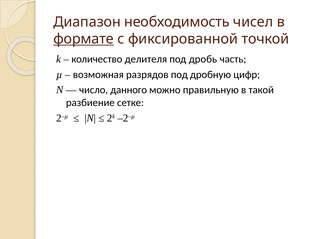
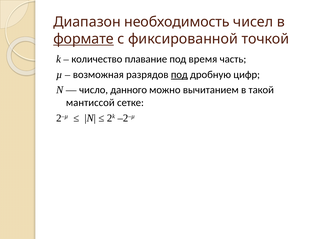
делителя: делителя -> плавание
дробь: дробь -> время
под at (179, 75) underline: none -> present
правильную: правильную -> вычитанием
разбиение: разбиение -> мантиссой
